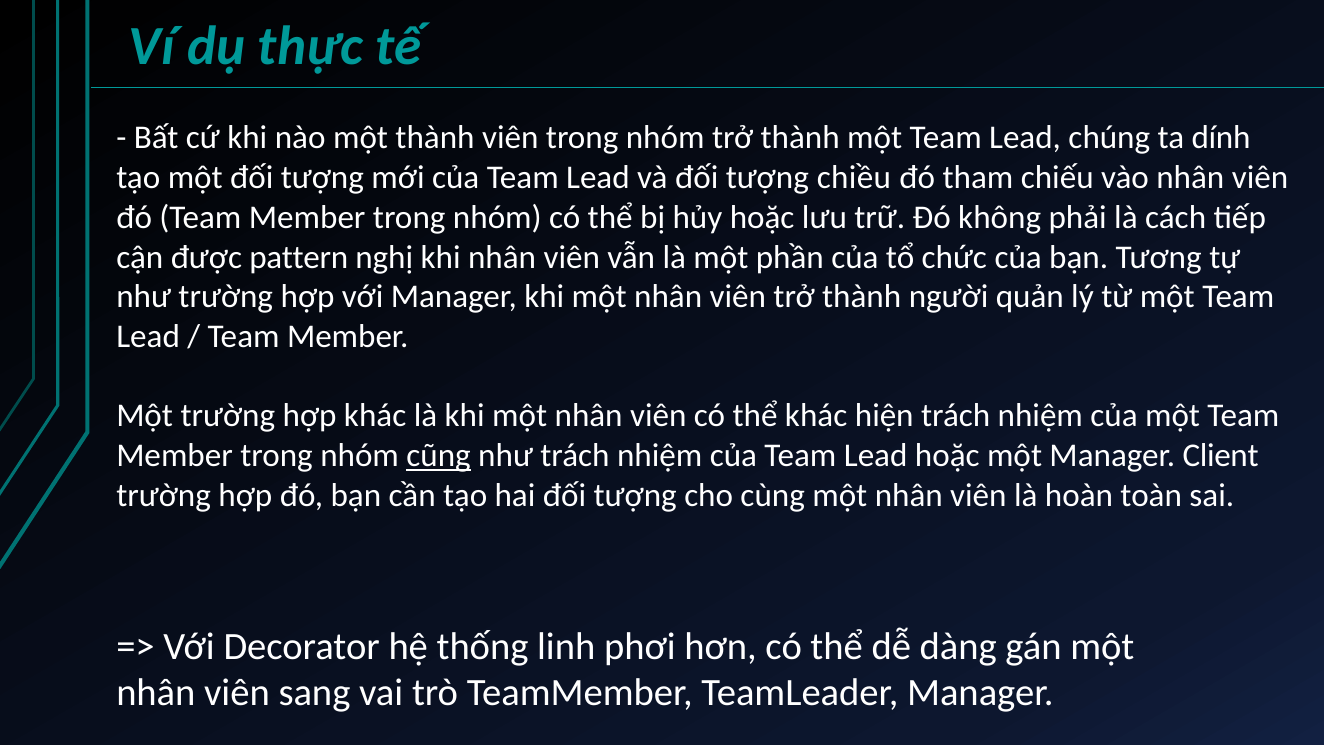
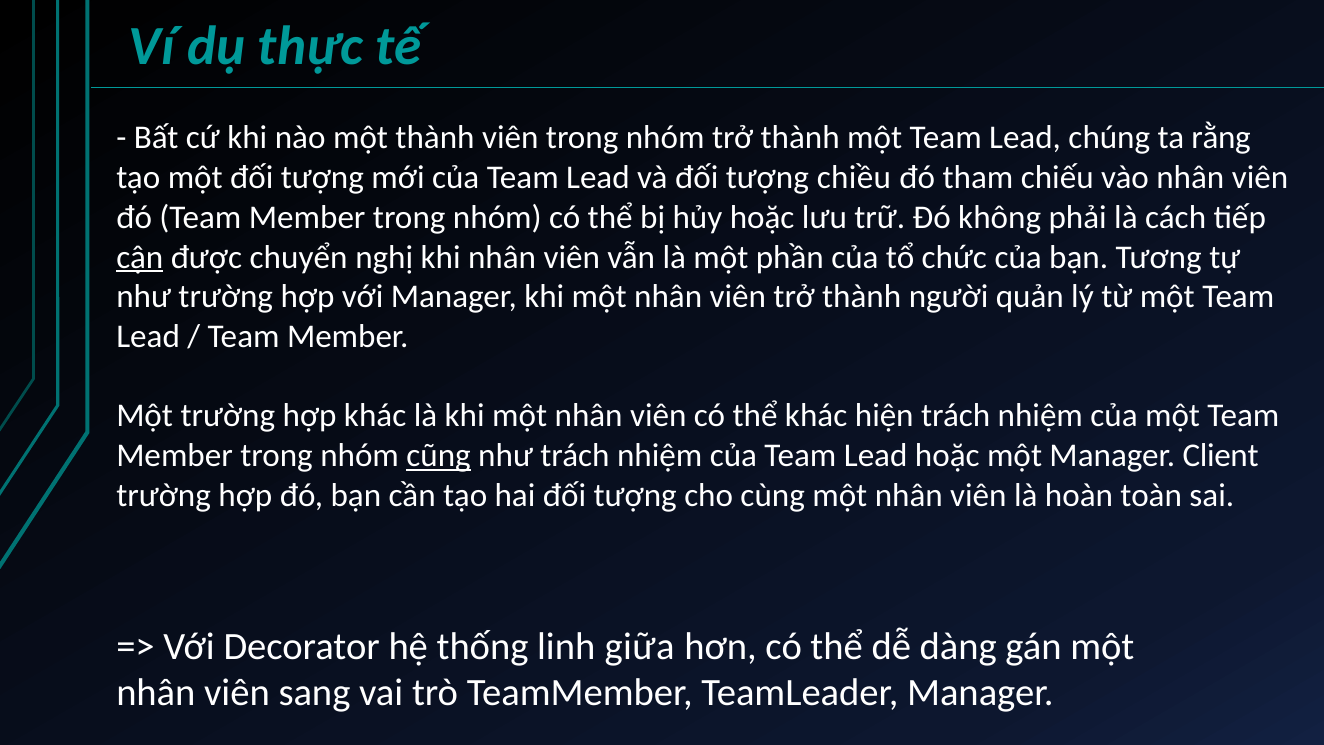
dính: dính -> rằng
cận underline: none -> present
pattern: pattern -> chuyển
phơi: phơi -> giữa
